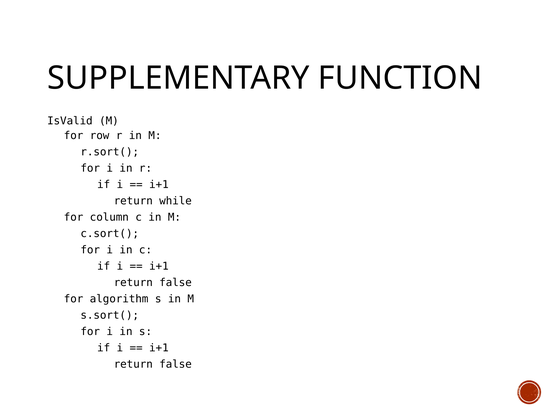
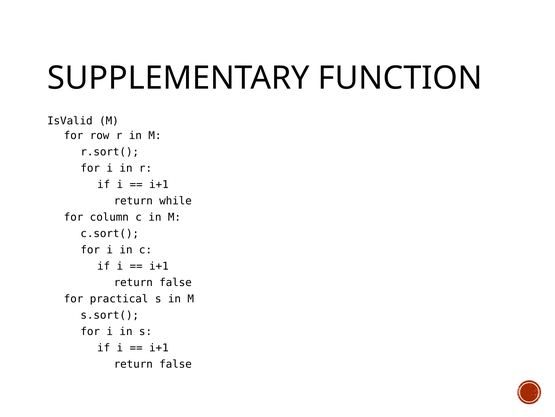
algorithm: algorithm -> practical
